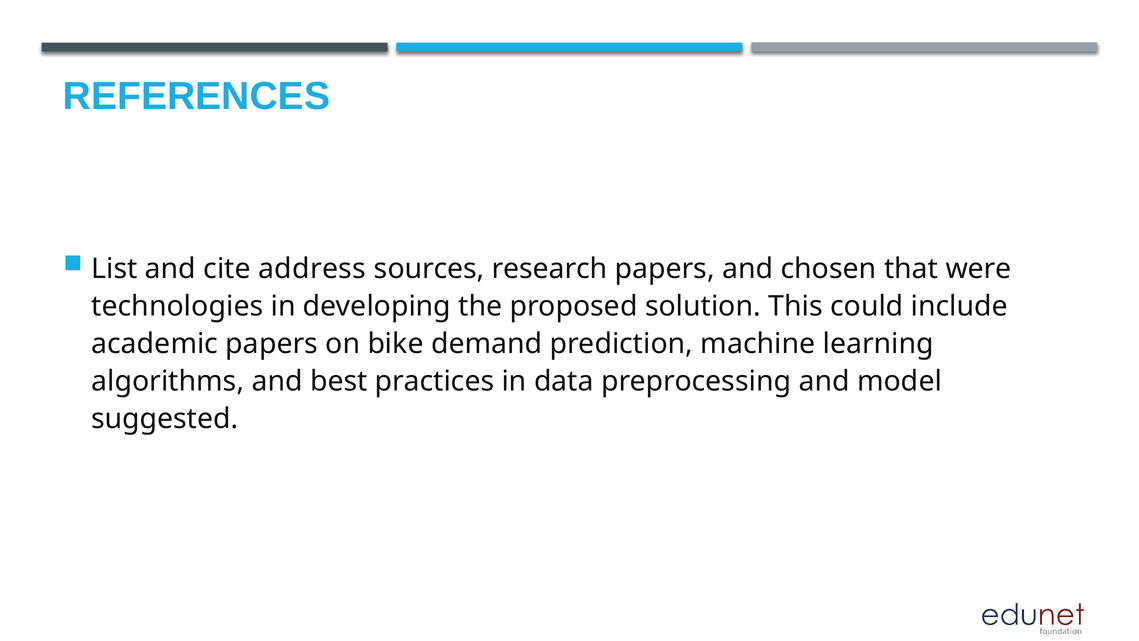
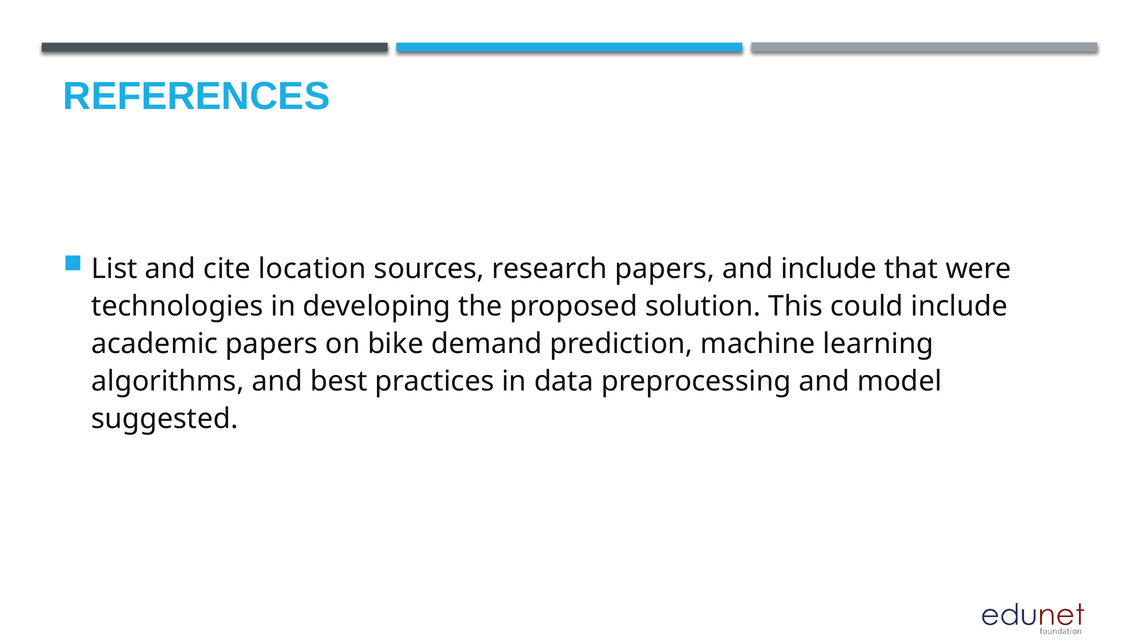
address: address -> location
and chosen: chosen -> include
